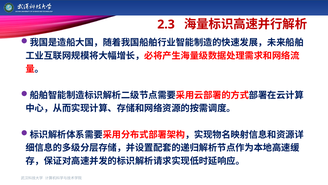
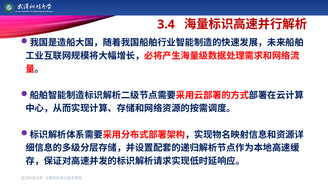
2.3: 2.3 -> 3.4
